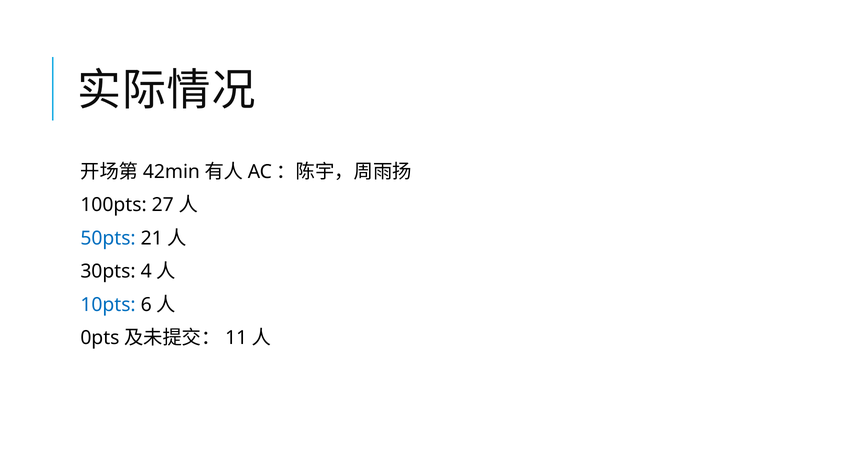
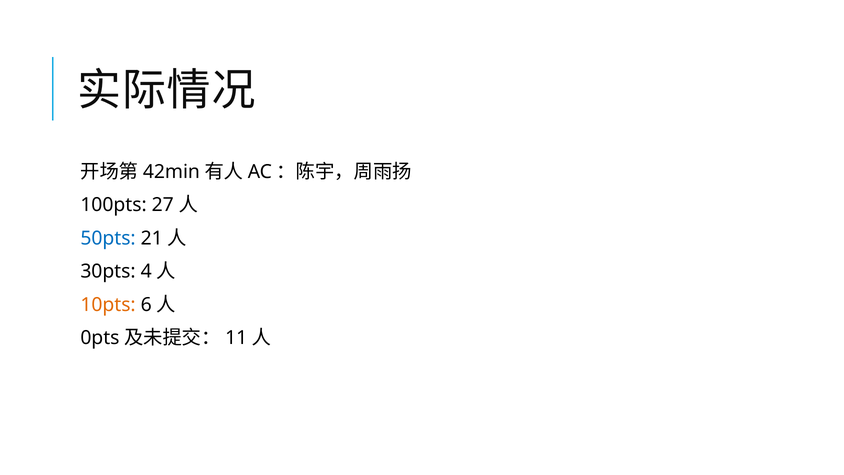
10pts colour: blue -> orange
